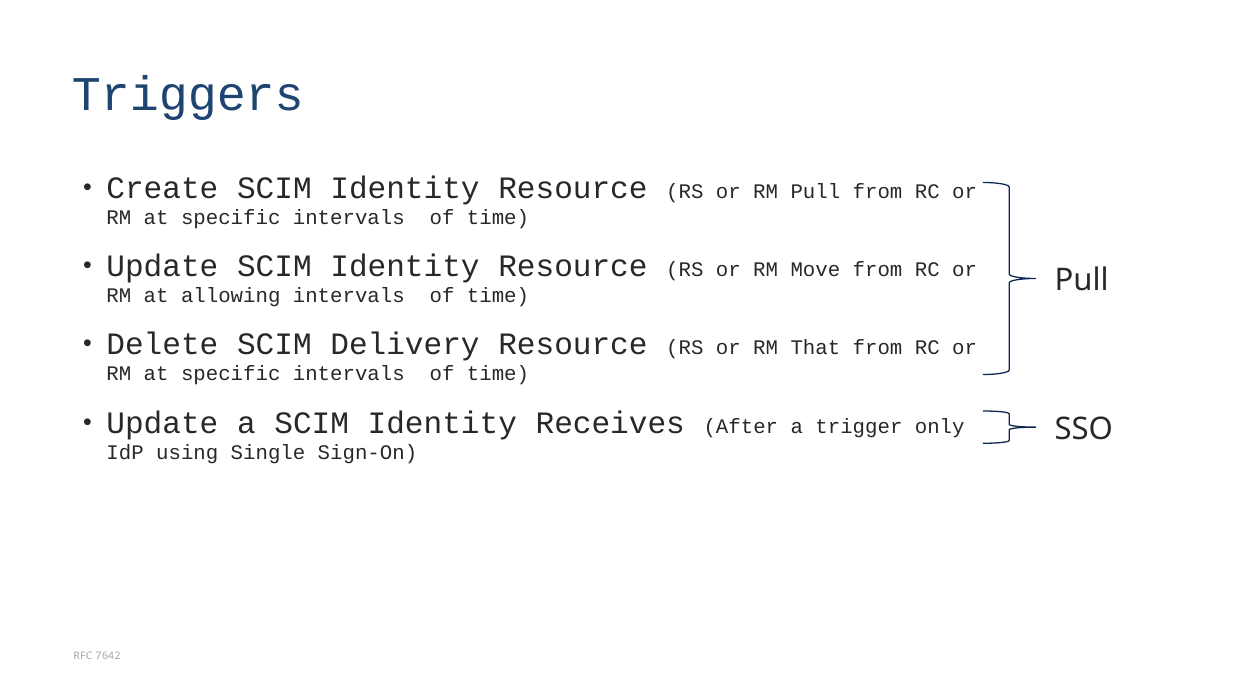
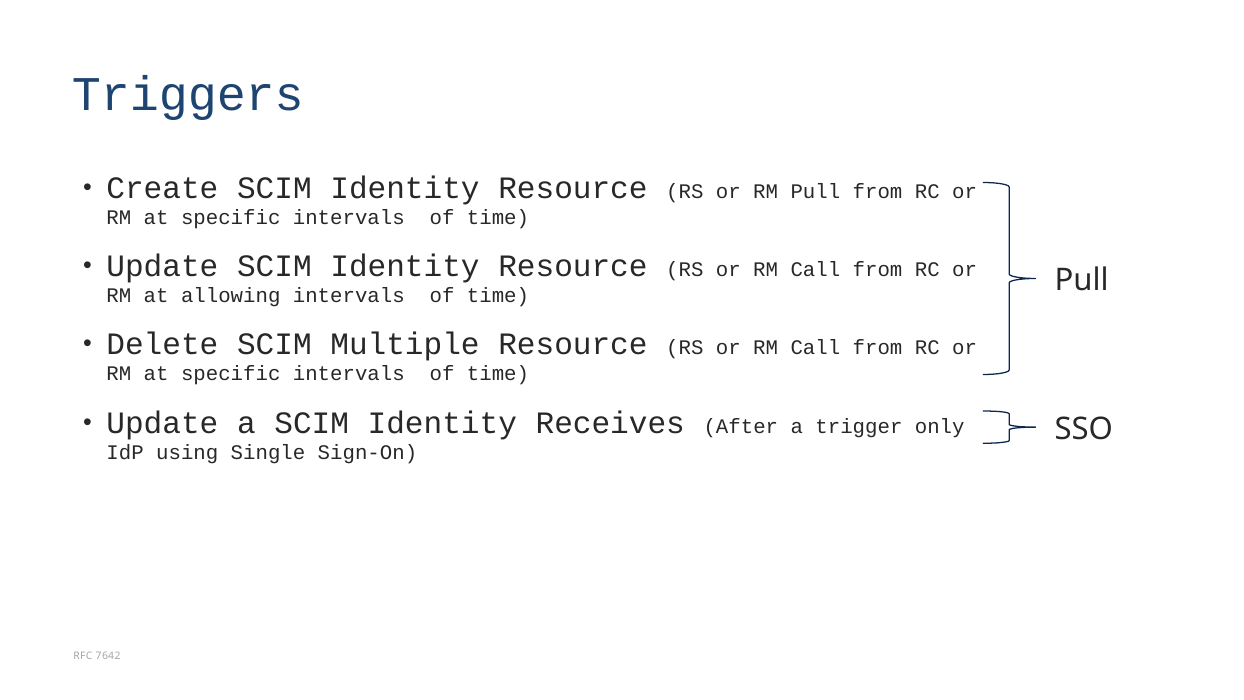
Move at (815, 270): Move -> Call
Delivery: Delivery -> Multiple
That at (815, 348): That -> Call
